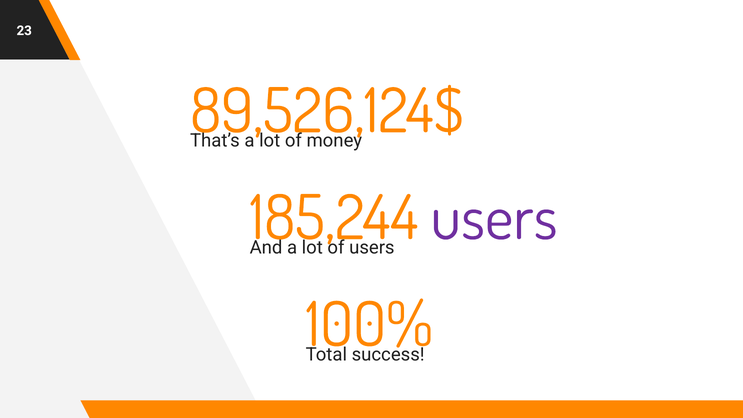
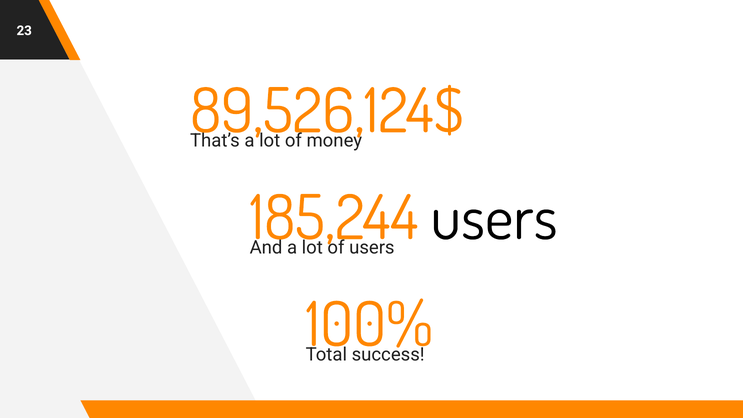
users at (494, 219) colour: purple -> black
